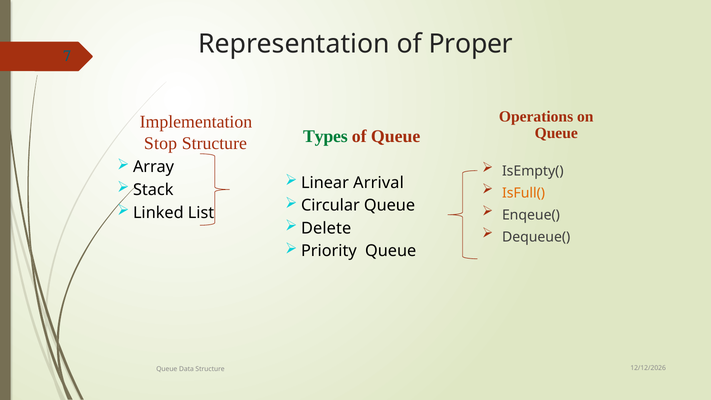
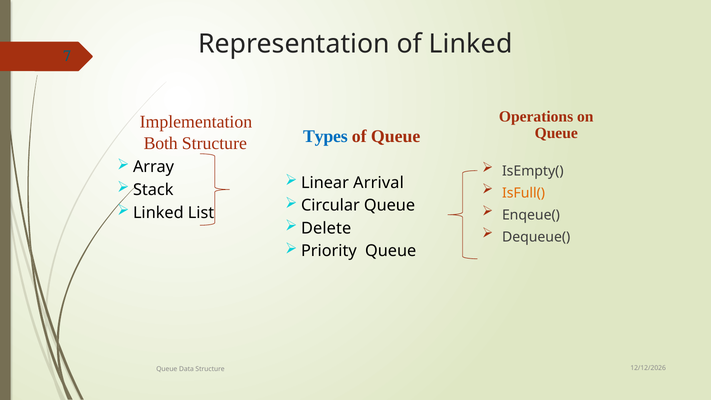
of Proper: Proper -> Linked
Types colour: green -> blue
Stop: Stop -> Both
